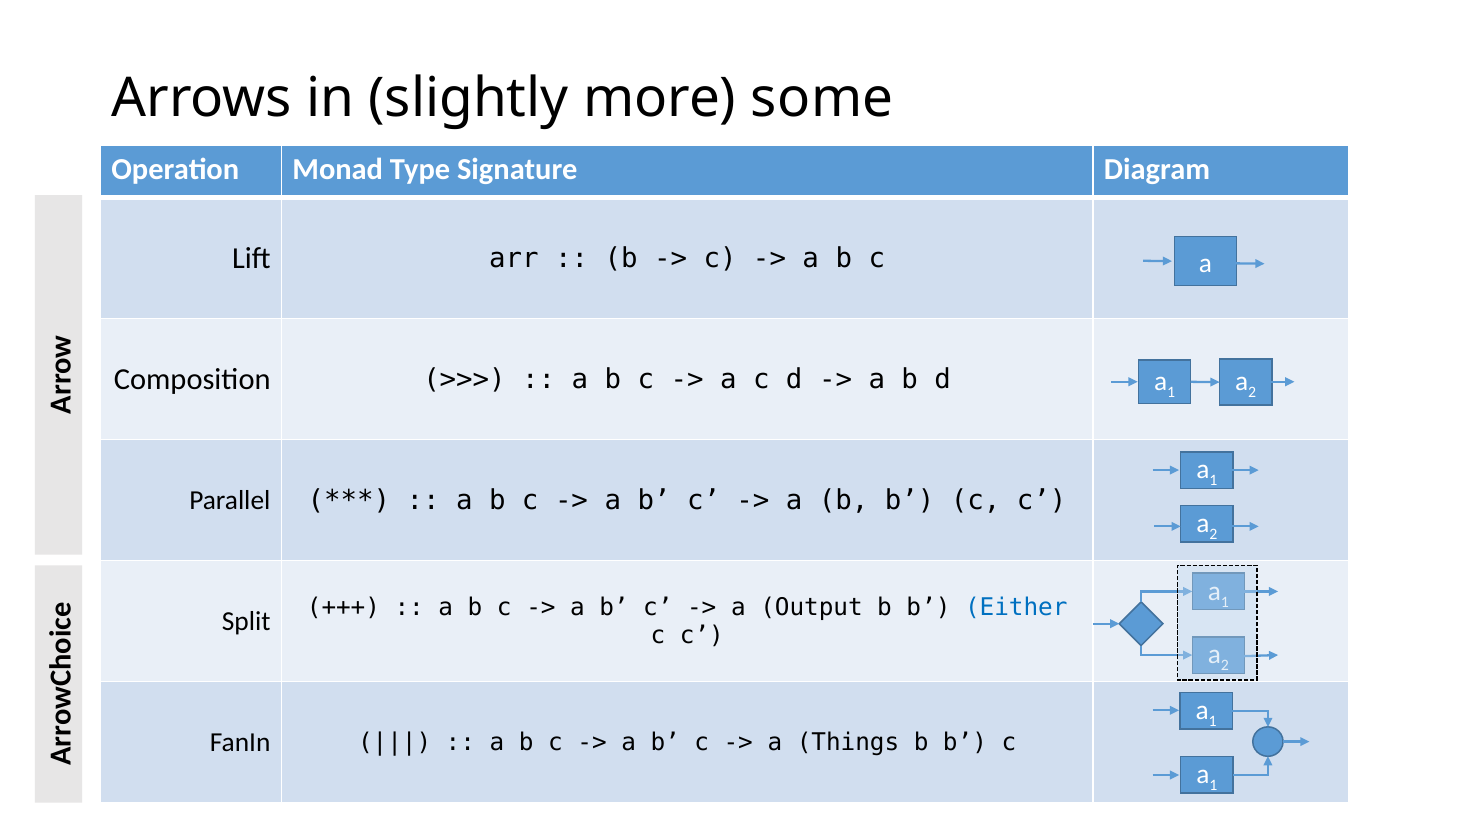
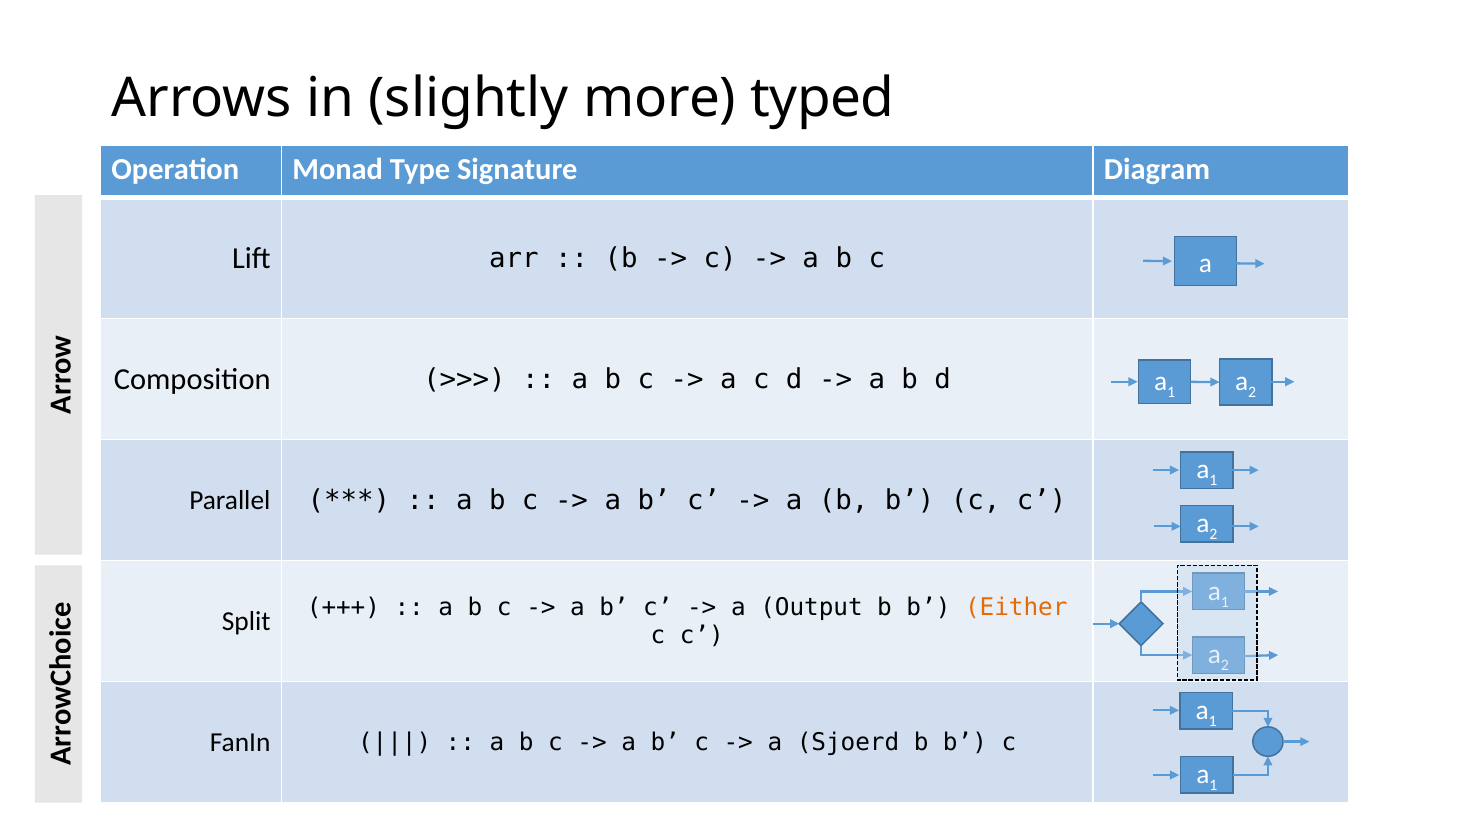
some: some -> typed
Either colour: blue -> orange
Things: Things -> Sjoerd
